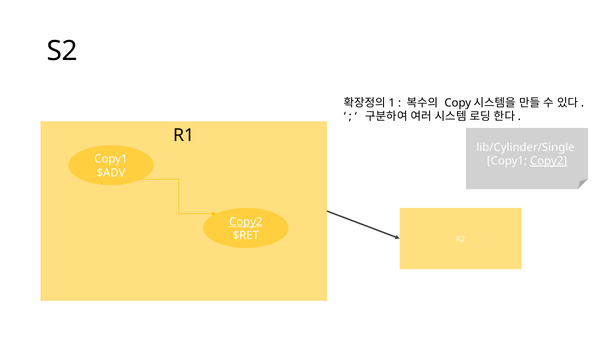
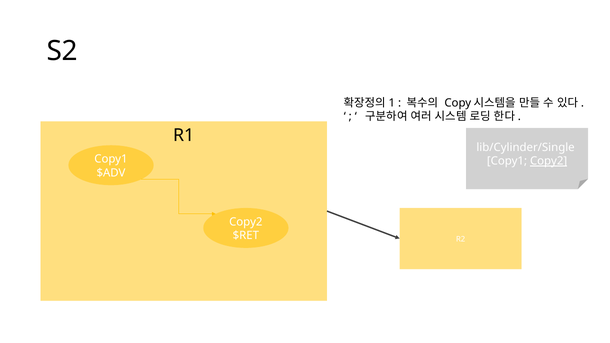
Copy2 at (246, 222) underline: present -> none
